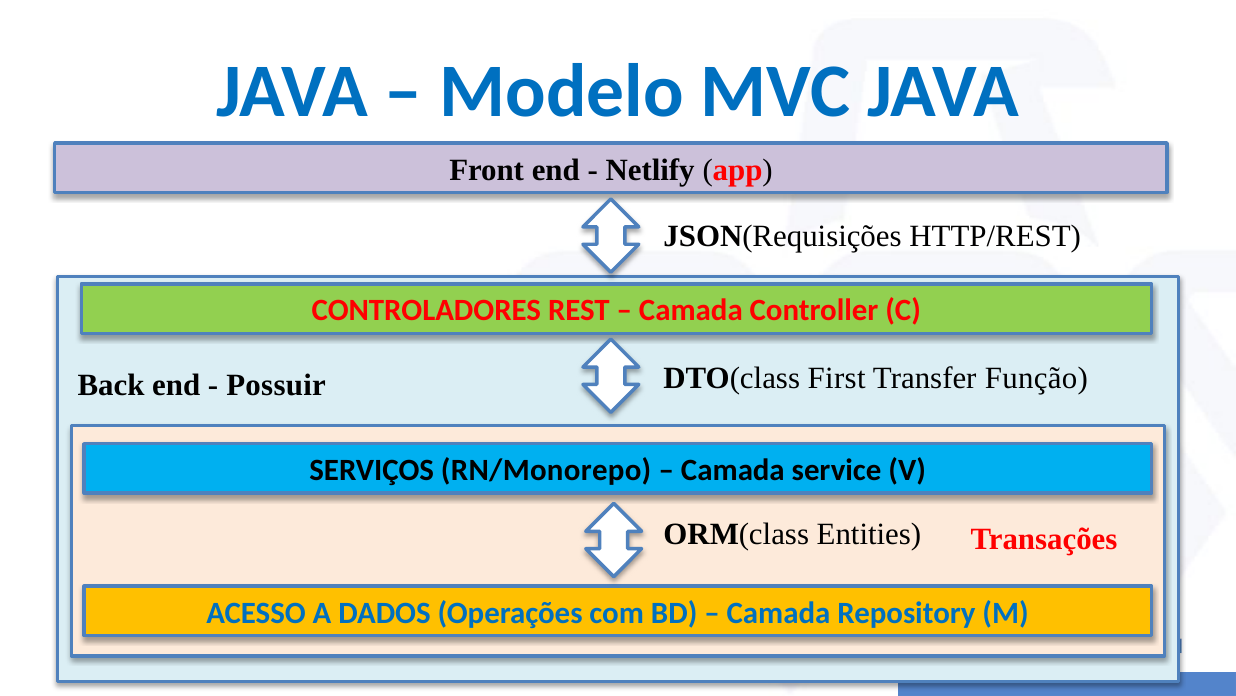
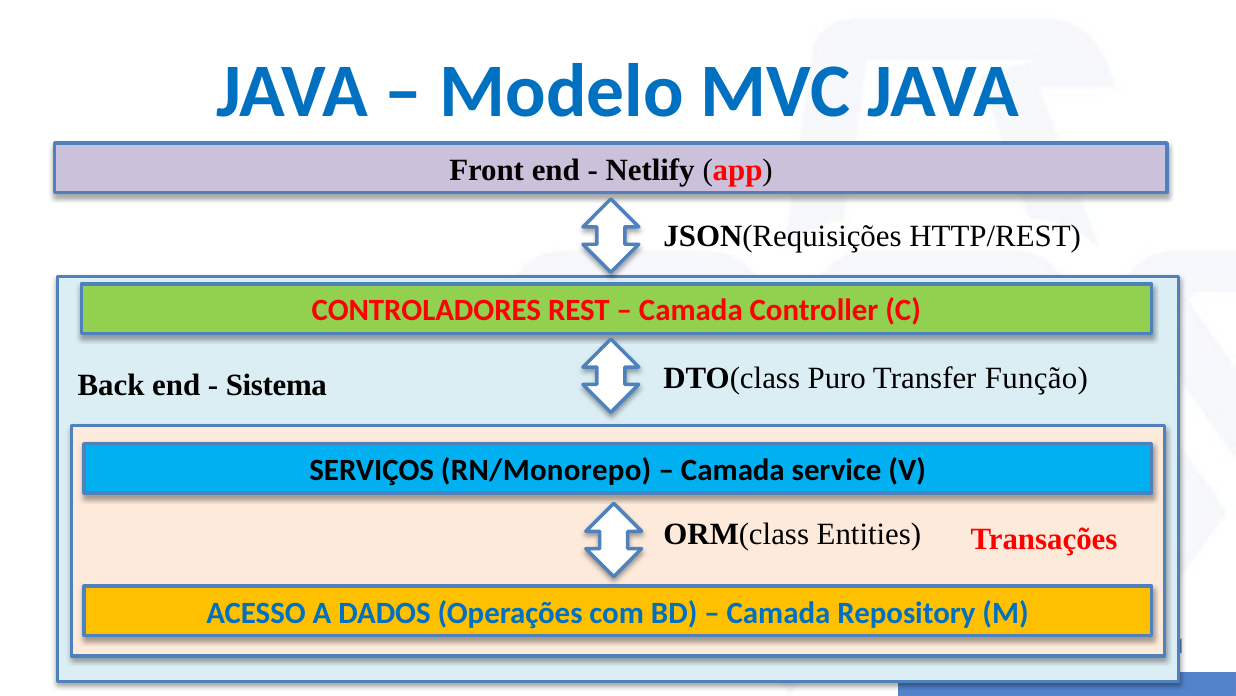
First: First -> Puro
Possuir: Possuir -> Sistema
